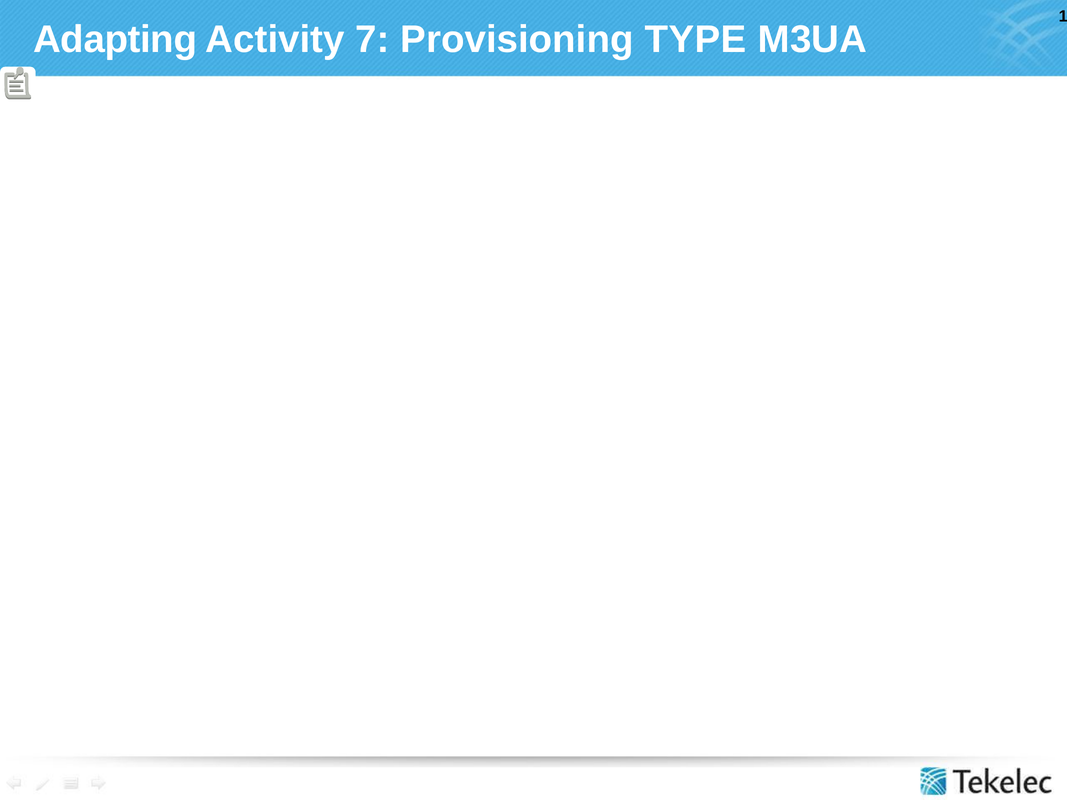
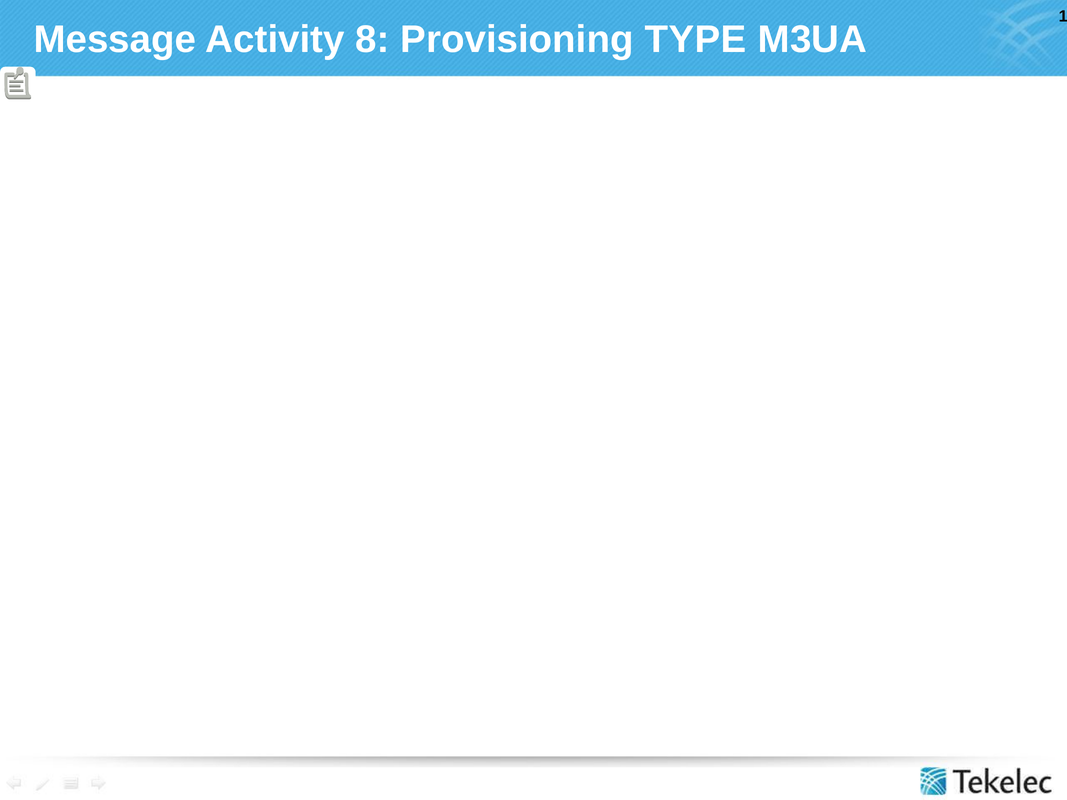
Adapting: Adapting -> Message
7: 7 -> 8
